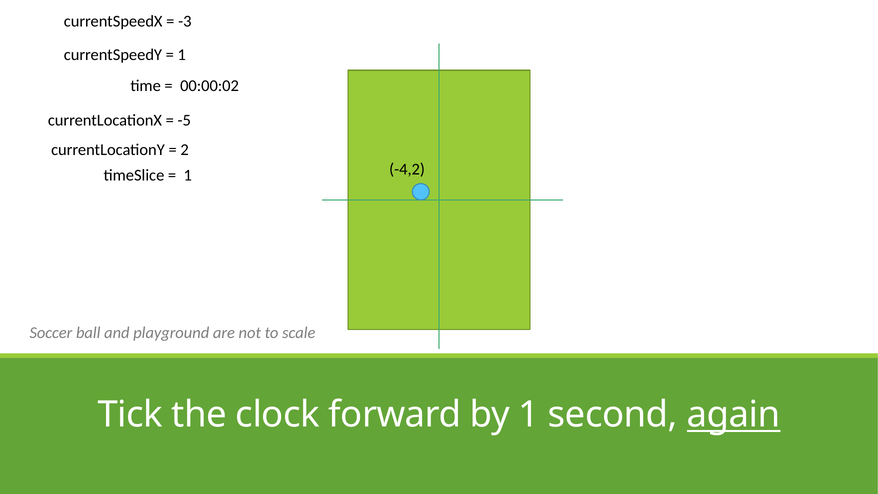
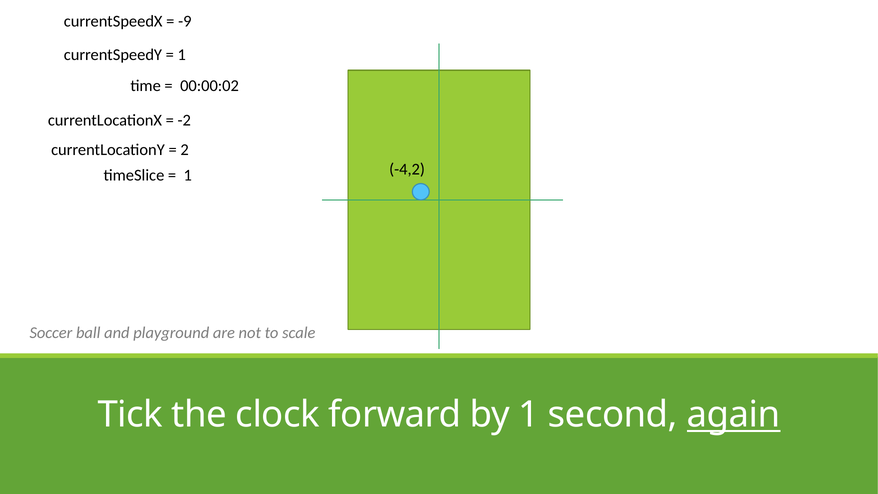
-3: -3 -> -9
-5: -5 -> -2
